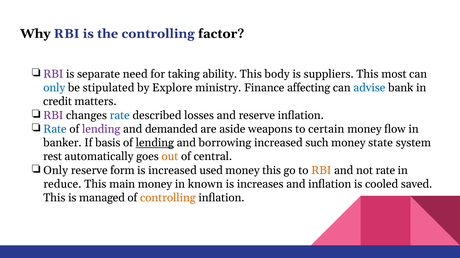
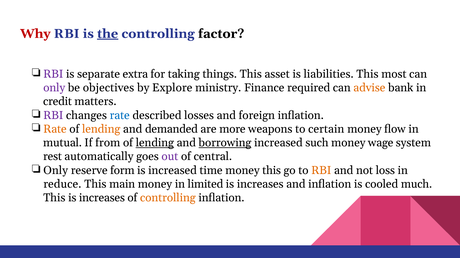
Why colour: black -> red
the underline: none -> present
need: need -> extra
ability: ability -> things
body: body -> asset
suppliers: suppliers -> liabilities
only at (54, 88) colour: blue -> purple
stipulated: stipulated -> objectives
affecting: affecting -> required
advise colour: blue -> orange
and reserve: reserve -> foreign
Rate at (55, 129) colour: blue -> orange
lending at (101, 129) colour: purple -> orange
aside: aside -> more
banker: banker -> mutual
basis: basis -> from
borrowing underline: none -> present
state: state -> wage
out colour: orange -> purple
used: used -> time
not rate: rate -> loss
known: known -> limited
saved: saved -> much
This is managed: managed -> increases
